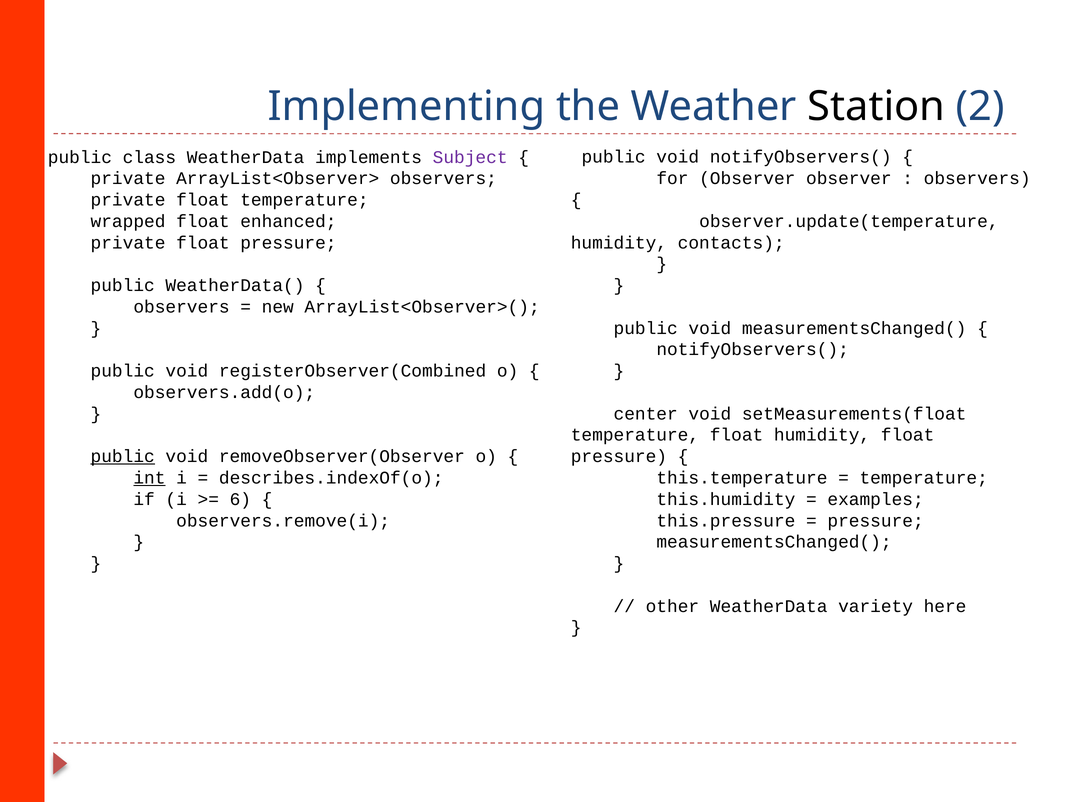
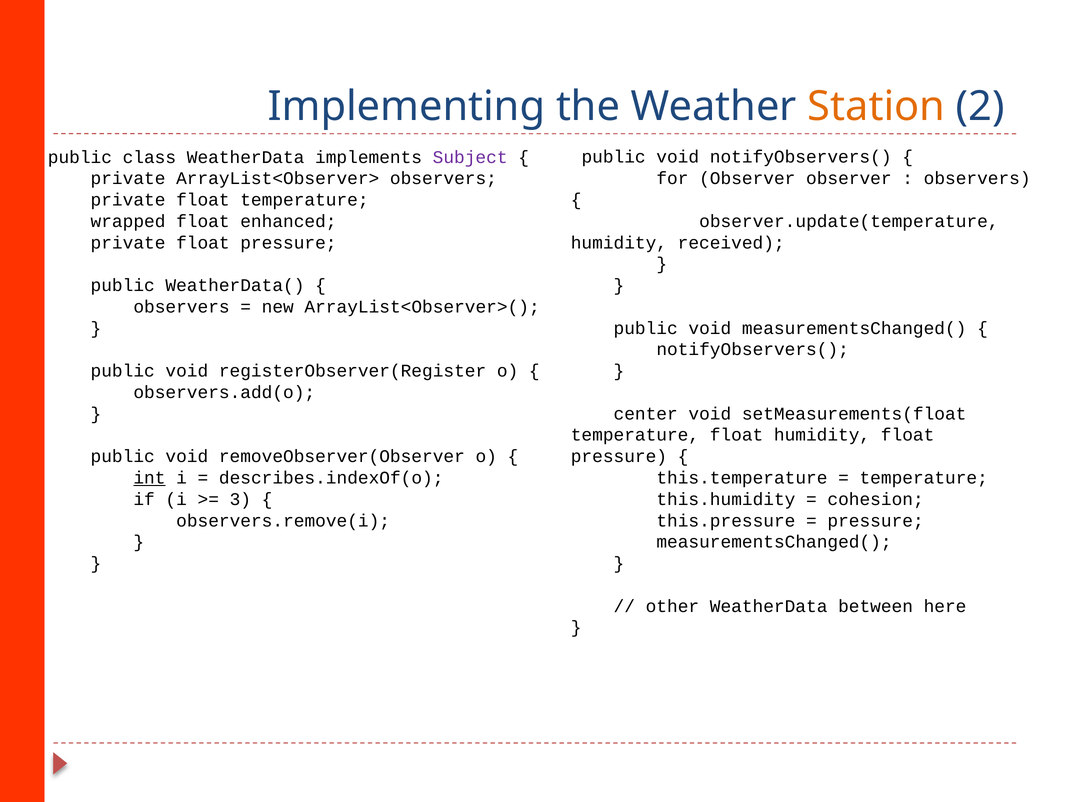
Station colour: black -> orange
contacts: contacts -> received
registerObserver(Combined: registerObserver(Combined -> registerObserver(Register
public at (123, 457) underline: present -> none
examples: examples -> cohesion
6: 6 -> 3
variety: variety -> between
